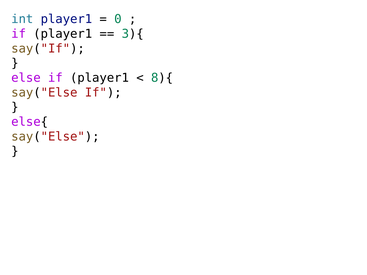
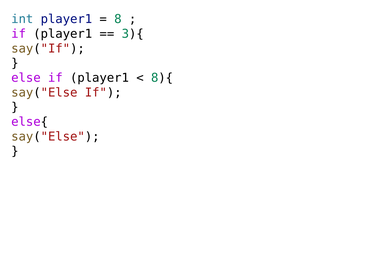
0: 0 -> 8
